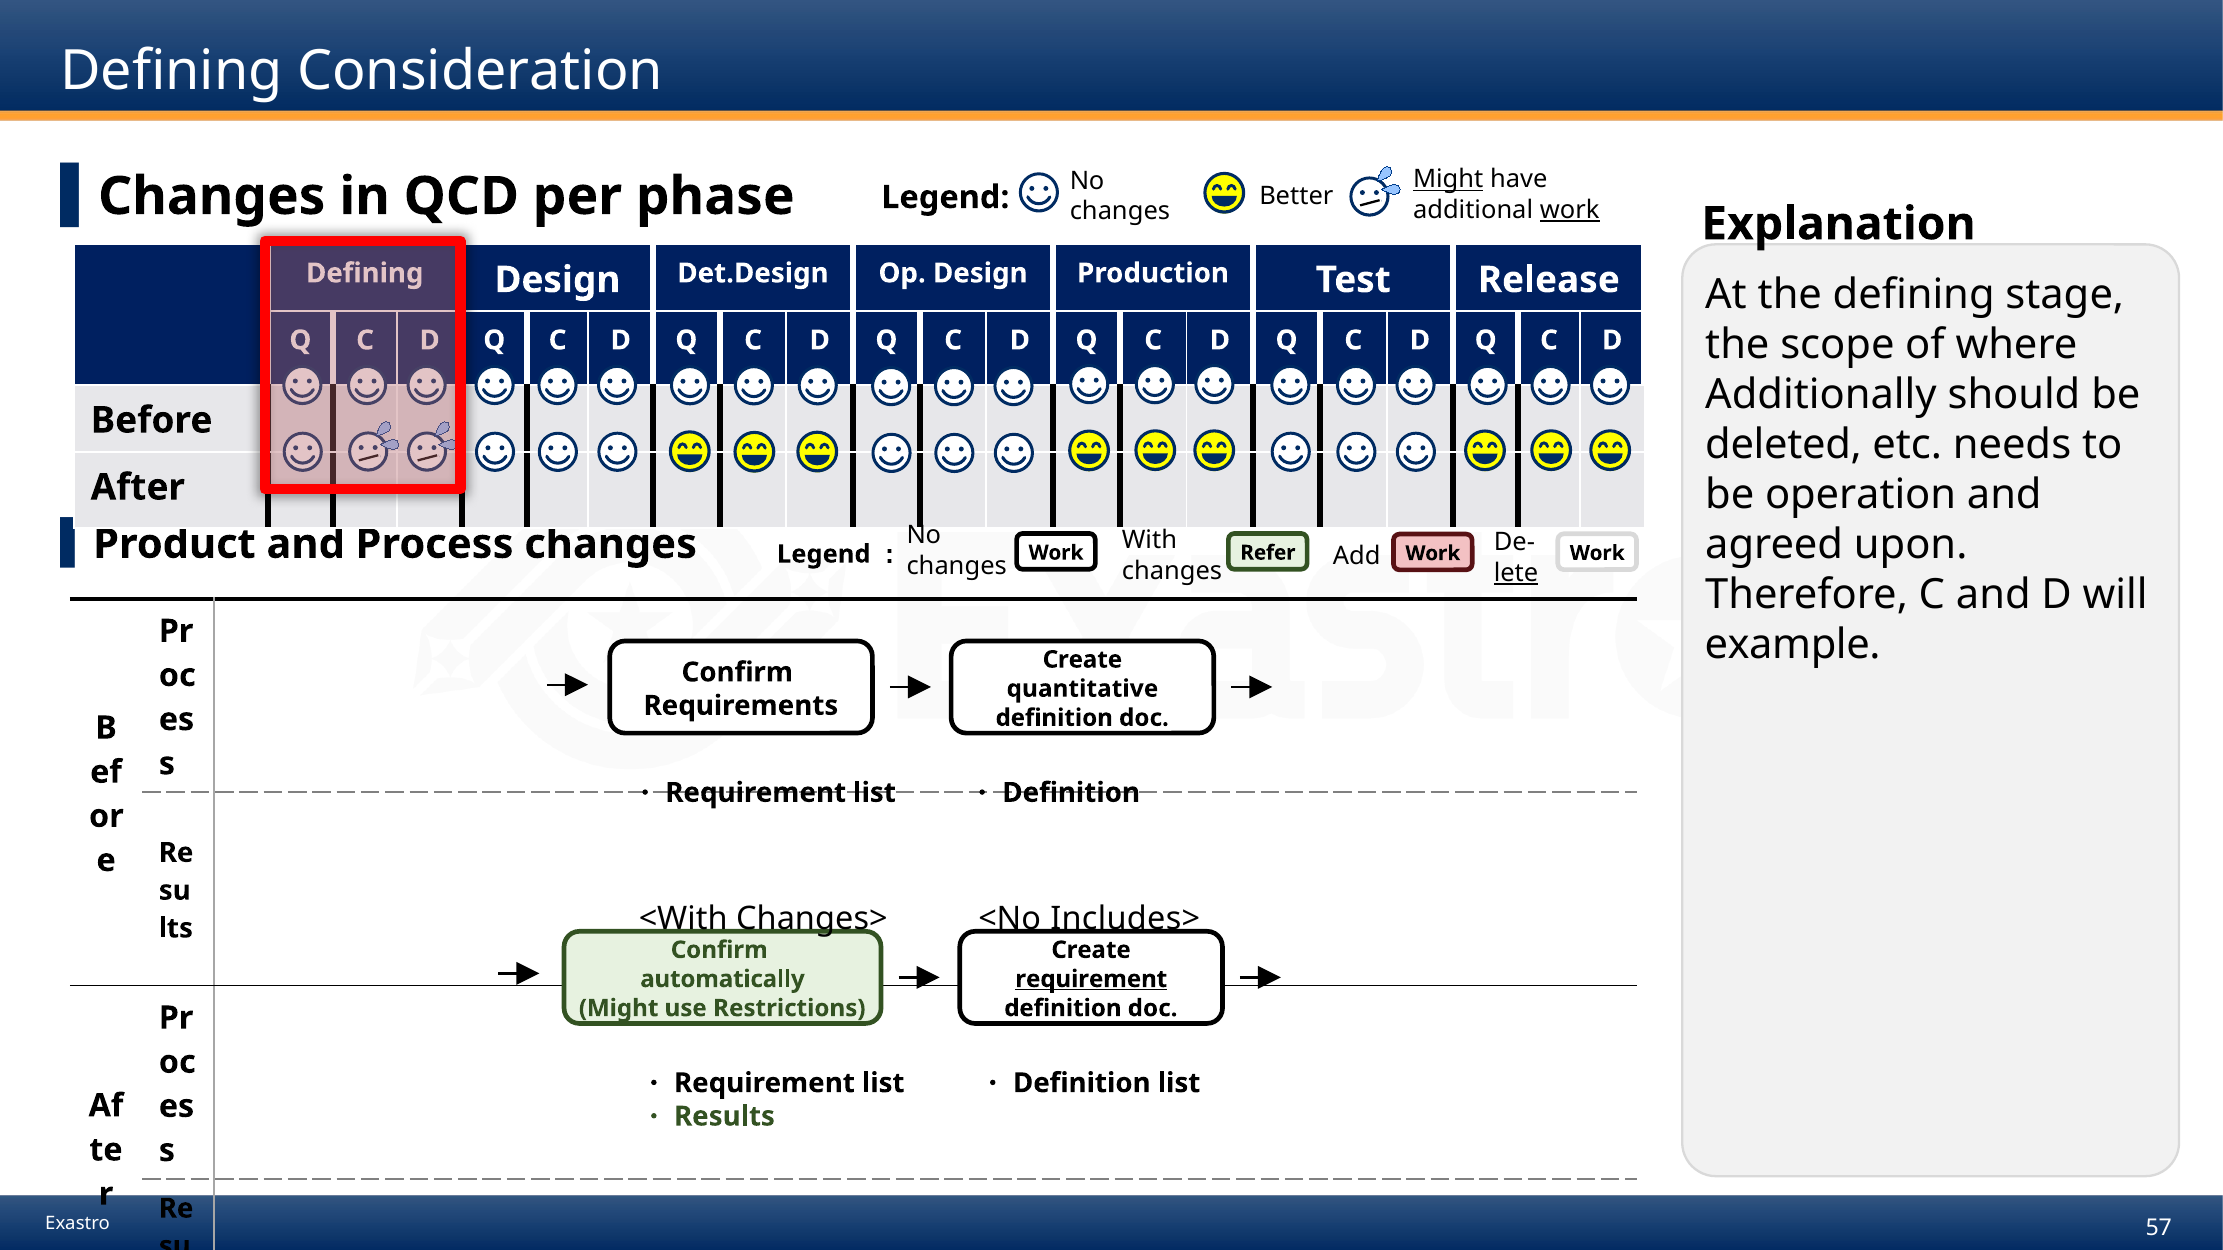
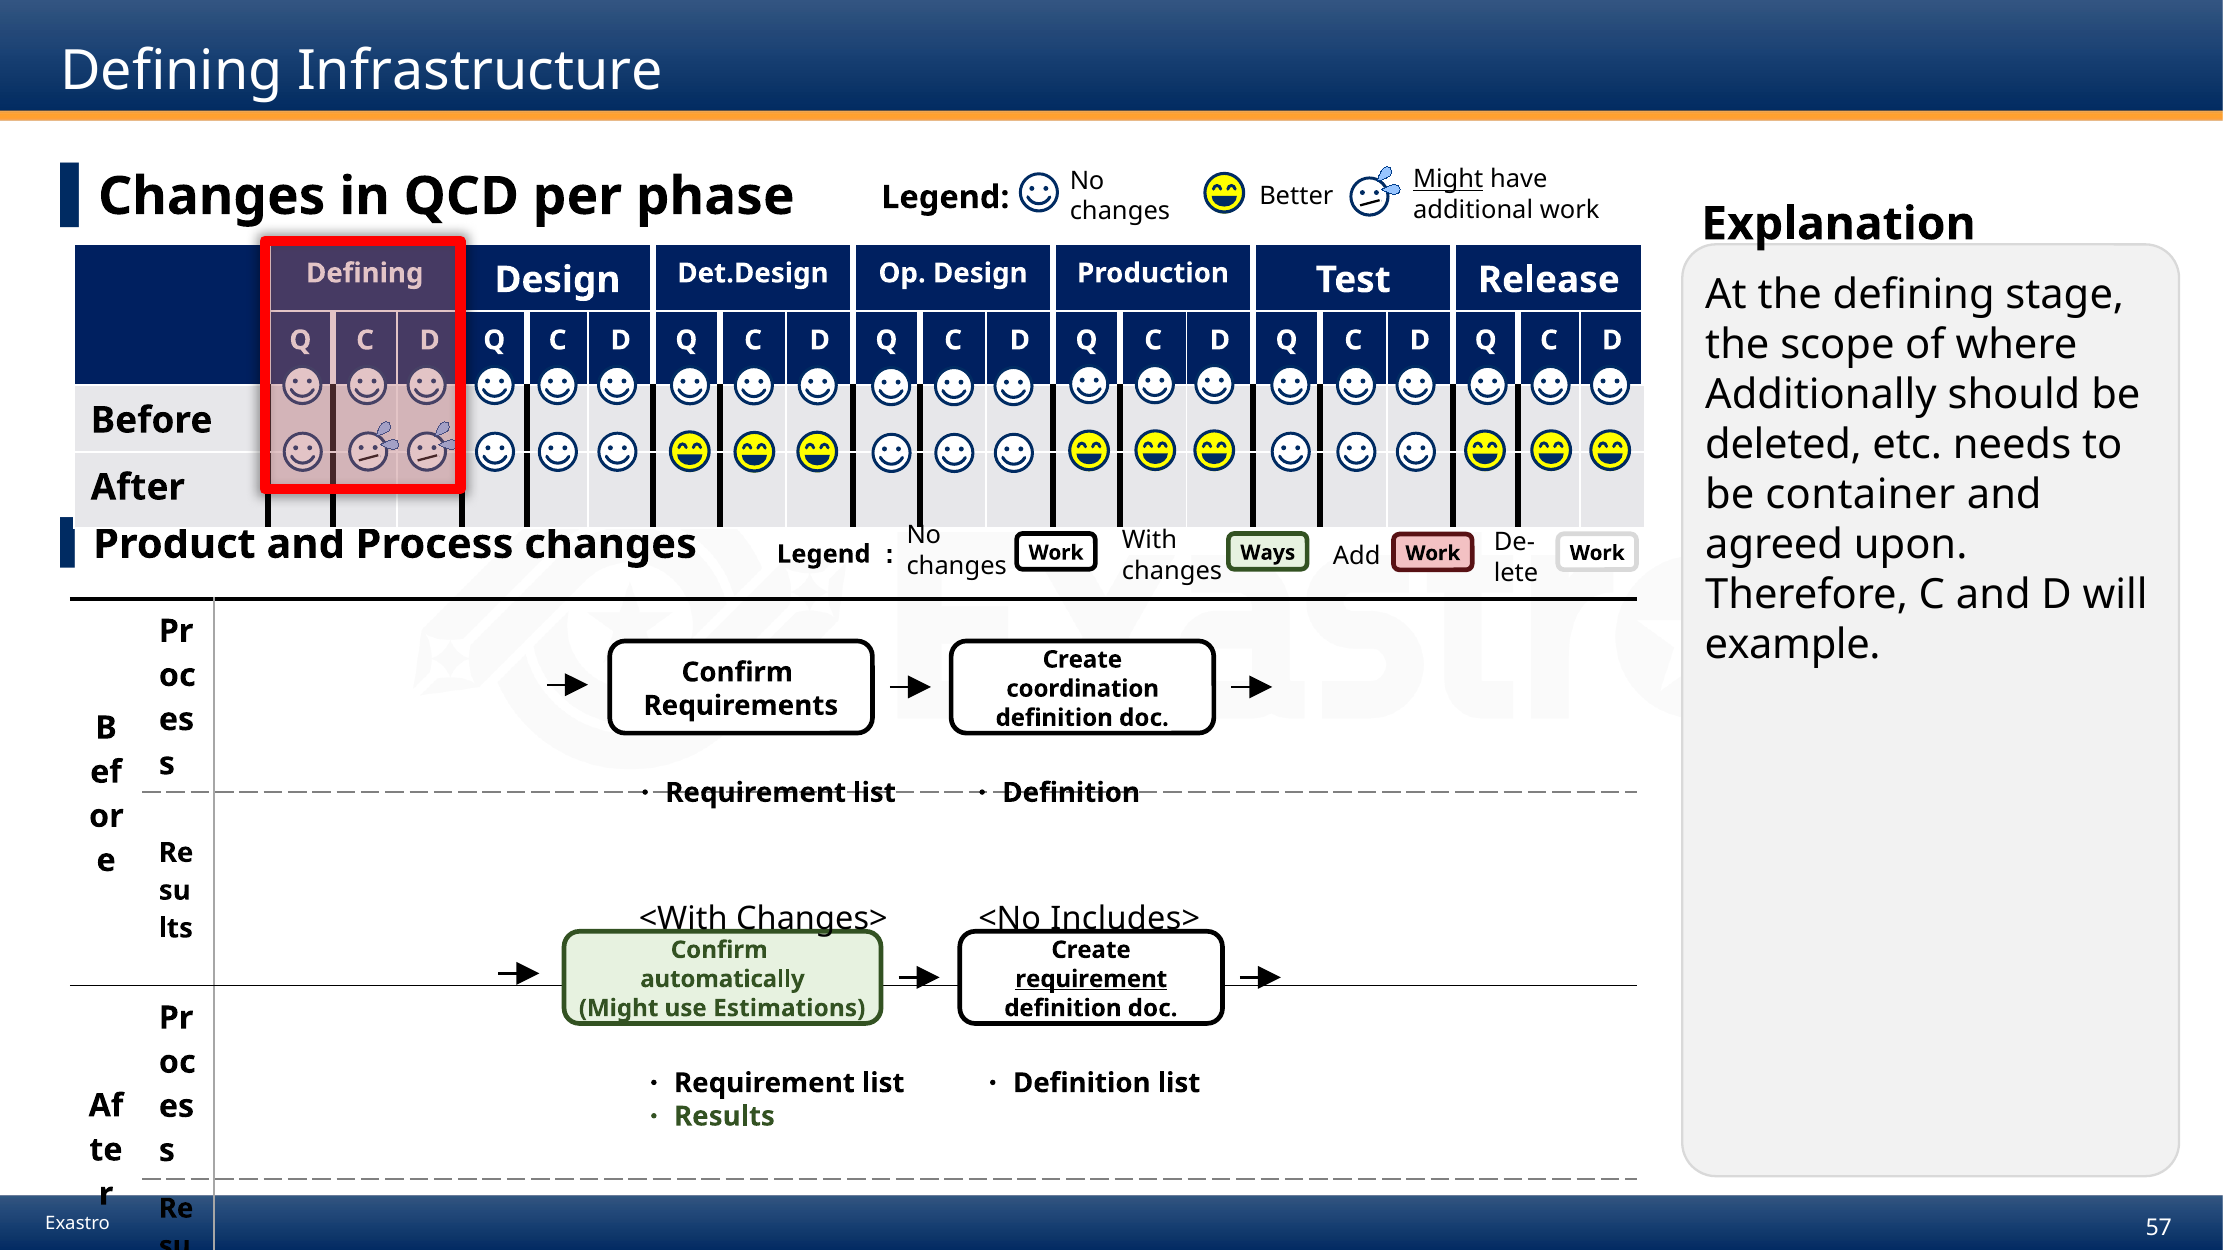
Consideration: Consideration -> Infrastructure
work at (1570, 210) underline: present -> none
operation: operation -> container
Refer: Refer -> Ways
lete underline: present -> none
quantitative: quantitative -> coordination
Restrictions: Restrictions -> Estimations
